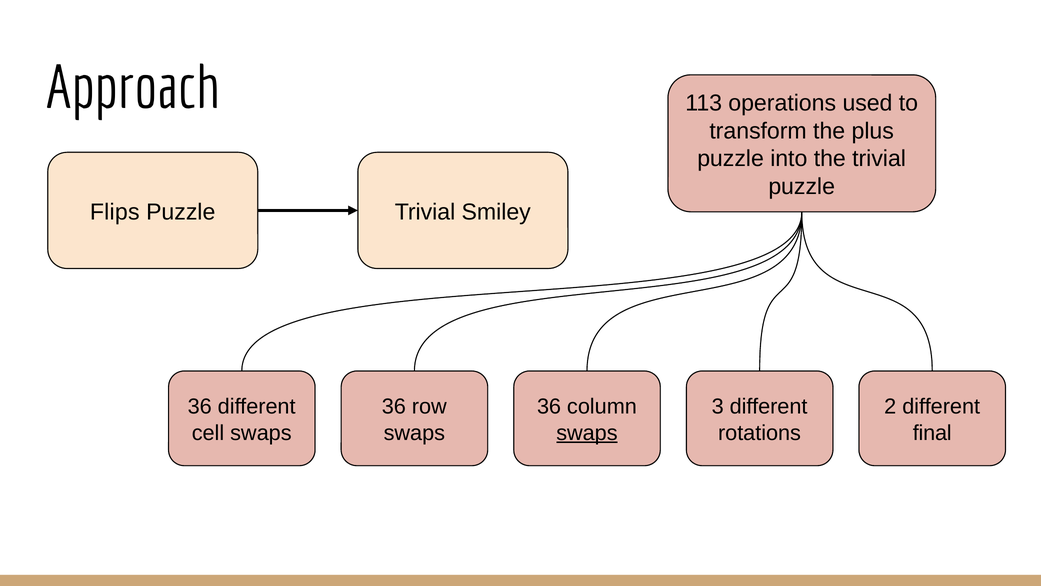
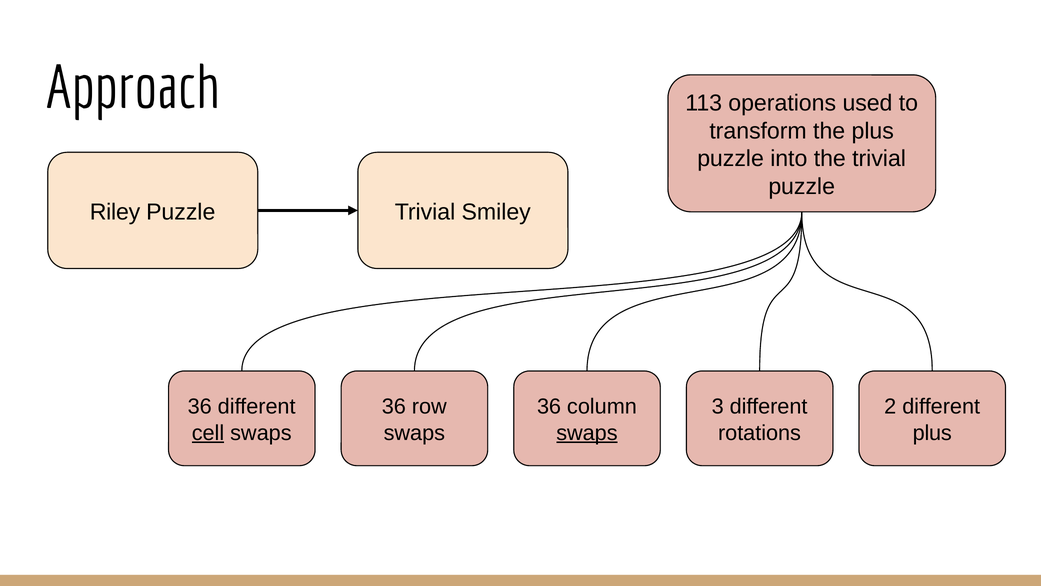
Flips: Flips -> Riley
cell underline: none -> present
final at (932, 433): final -> plus
